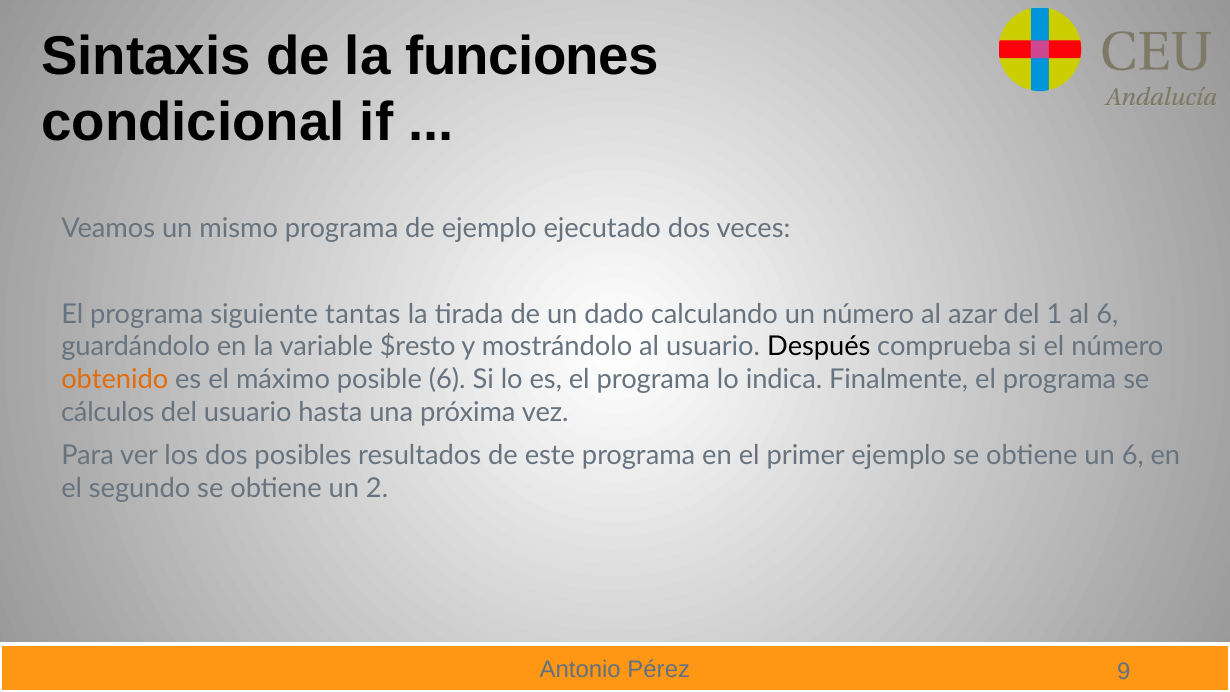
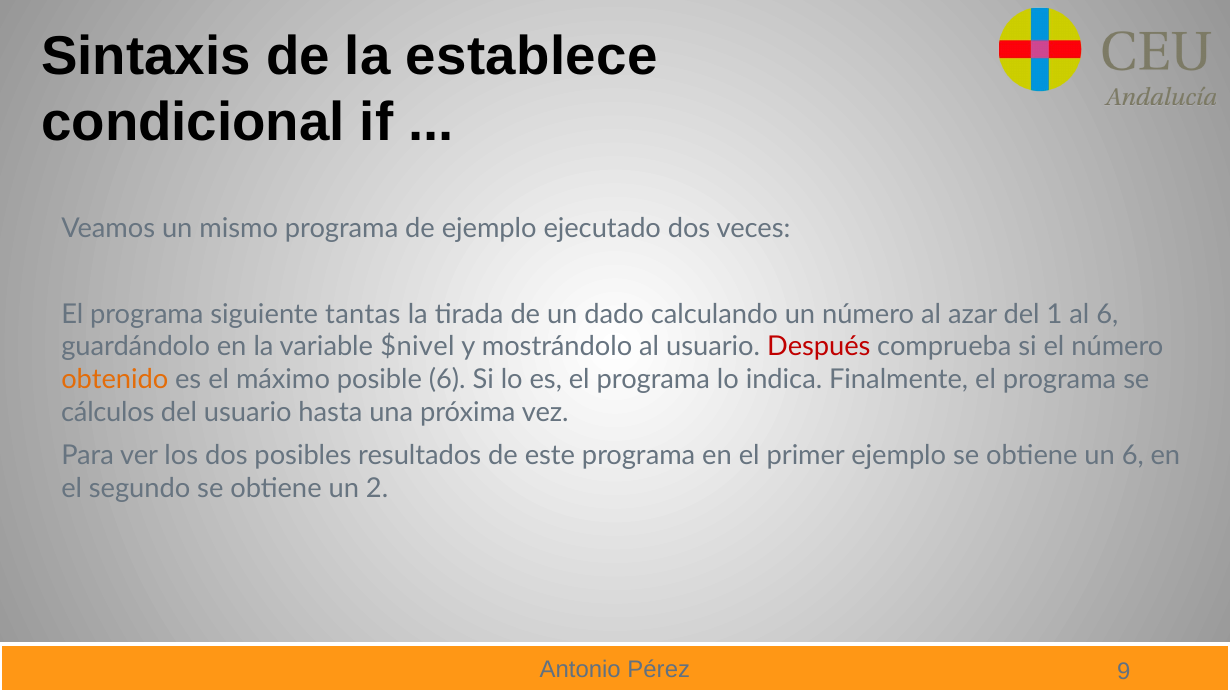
funciones: funciones -> establece
$resto: $resto -> $nivel
Después colour: black -> red
